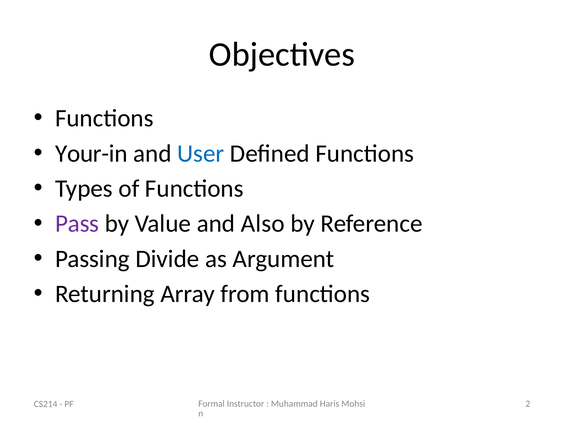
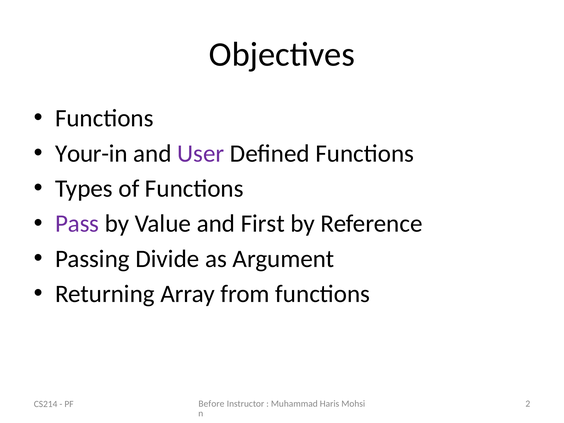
User colour: blue -> purple
Also: Also -> First
Formal: Formal -> Before
